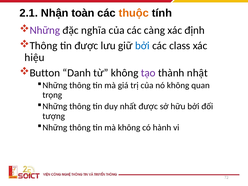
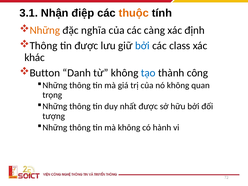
2.1: 2.1 -> 3.1
toàn: toàn -> điệp
Những at (45, 30) colour: purple -> orange
hiệu: hiệu -> khác
tạo colour: purple -> blue
nhật: nhật -> công
